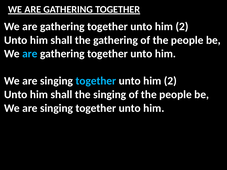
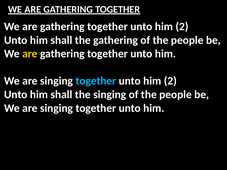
are at (30, 54) colour: light blue -> yellow
